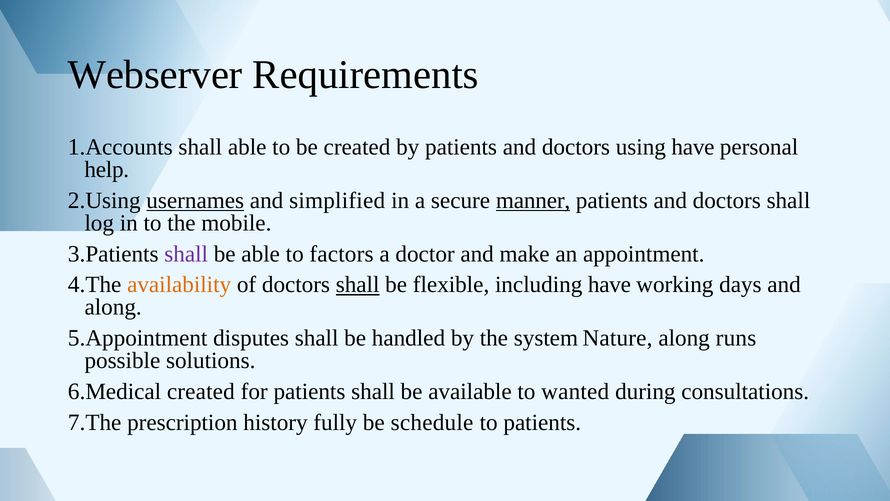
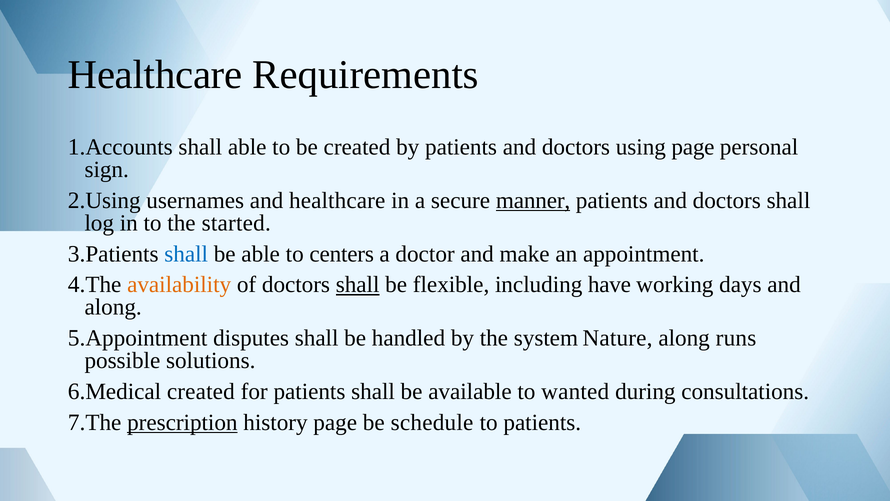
Webserver at (155, 75): Webserver -> Healthcare
using have: have -> page
help: help -> sign
usernames underline: present -> none
and simplified: simplified -> healthcare
mobile: mobile -> started
shall at (186, 254) colour: purple -> blue
factors: factors -> centers
prescription underline: none -> present
history fully: fully -> page
